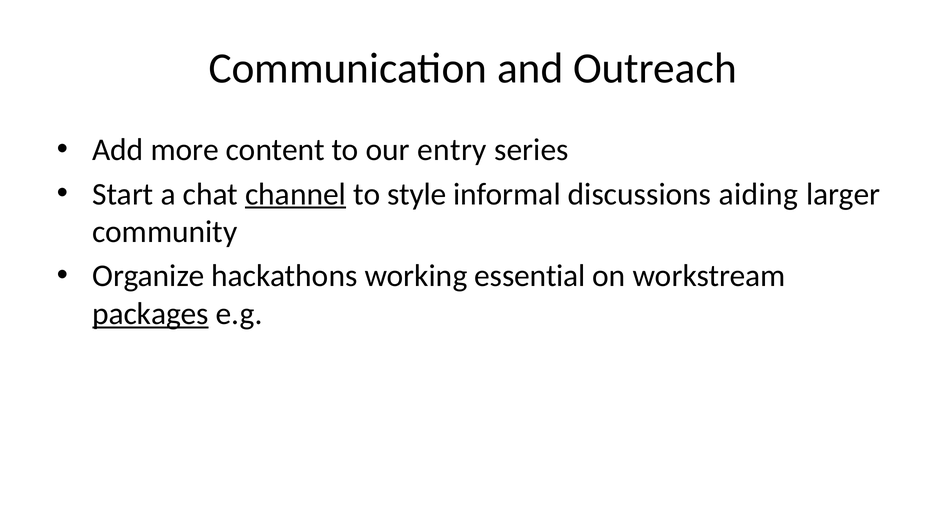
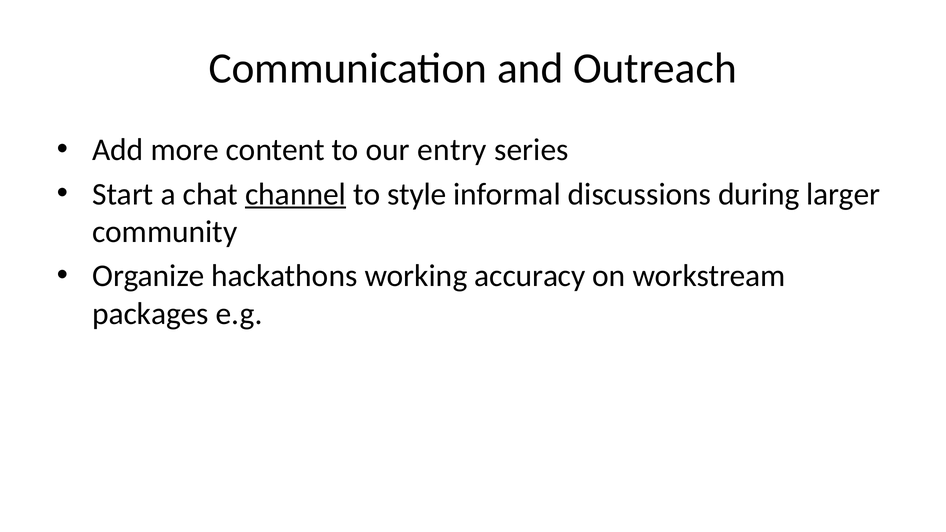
aiding: aiding -> during
essential: essential -> accuracy
packages underline: present -> none
